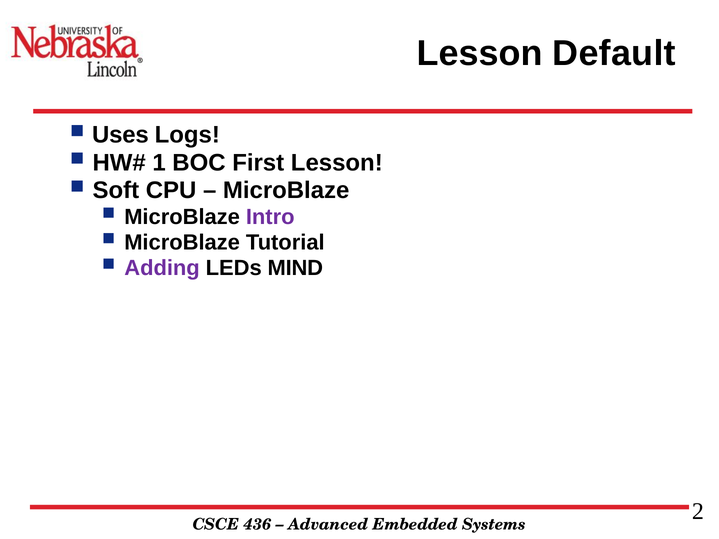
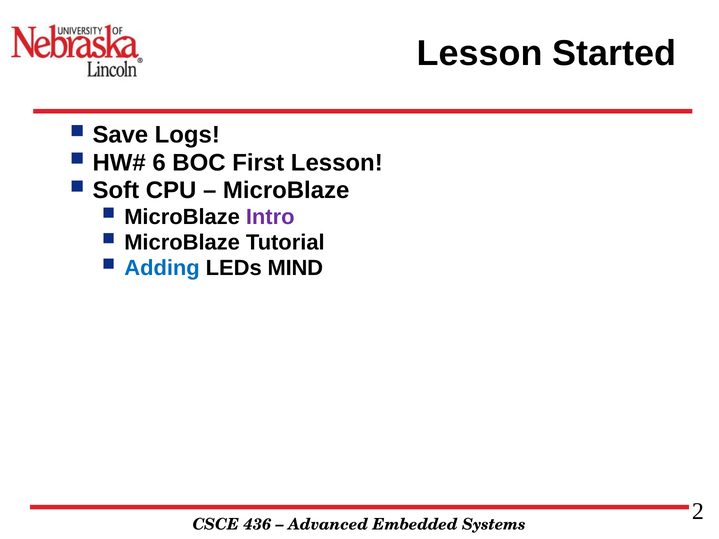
Default: Default -> Started
Uses: Uses -> Save
1: 1 -> 6
Adding colour: purple -> blue
